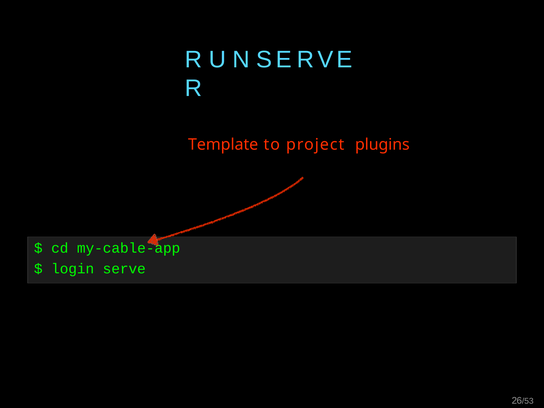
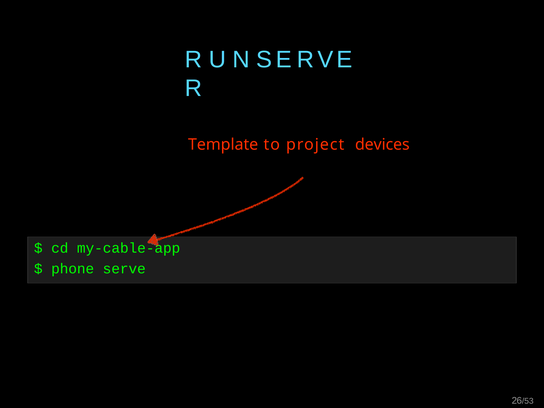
plugins: plugins -> devices
login: login -> phone
